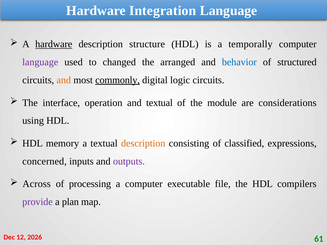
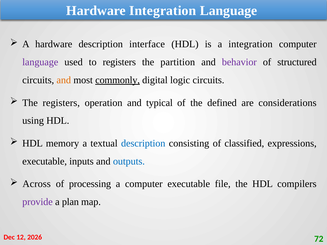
hardware at (54, 44) underline: present -> none
structure: structure -> interface
a temporally: temporally -> integration
to changed: changed -> registers
arranged: arranged -> partition
behavior colour: blue -> purple
The interface: interface -> registers
and textual: textual -> typical
module: module -> defined
description at (143, 143) colour: orange -> blue
concerned at (45, 161): concerned -> executable
outputs colour: purple -> blue
61: 61 -> 72
